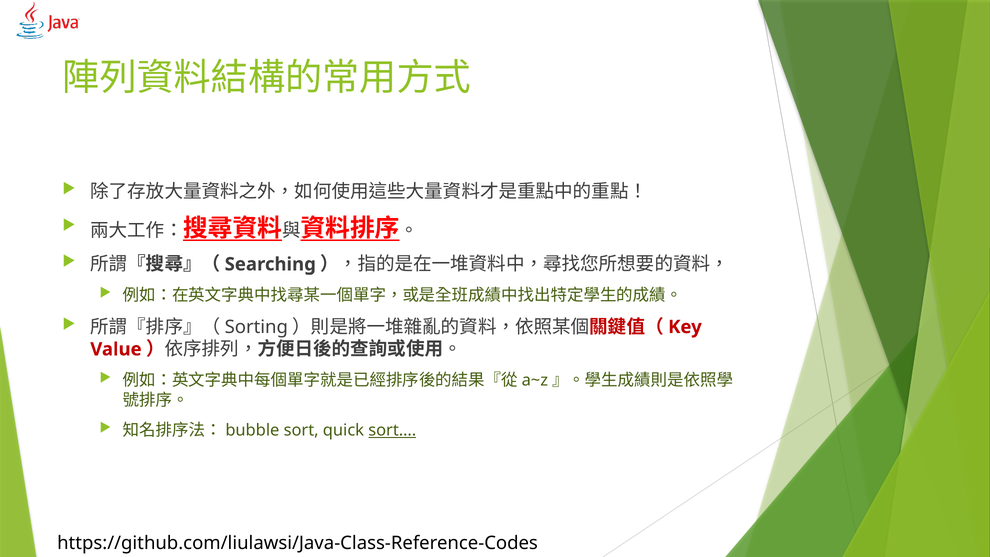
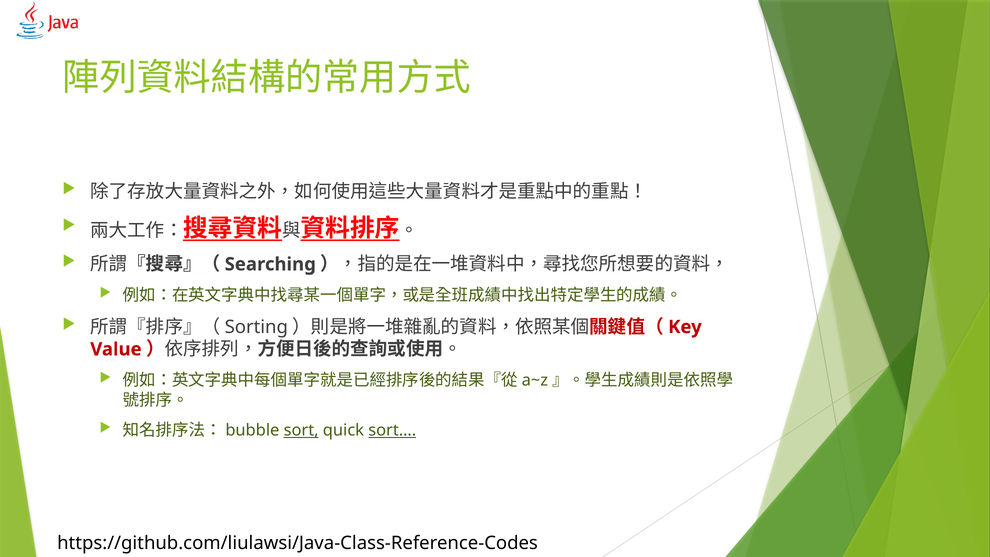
sort underline: none -> present
